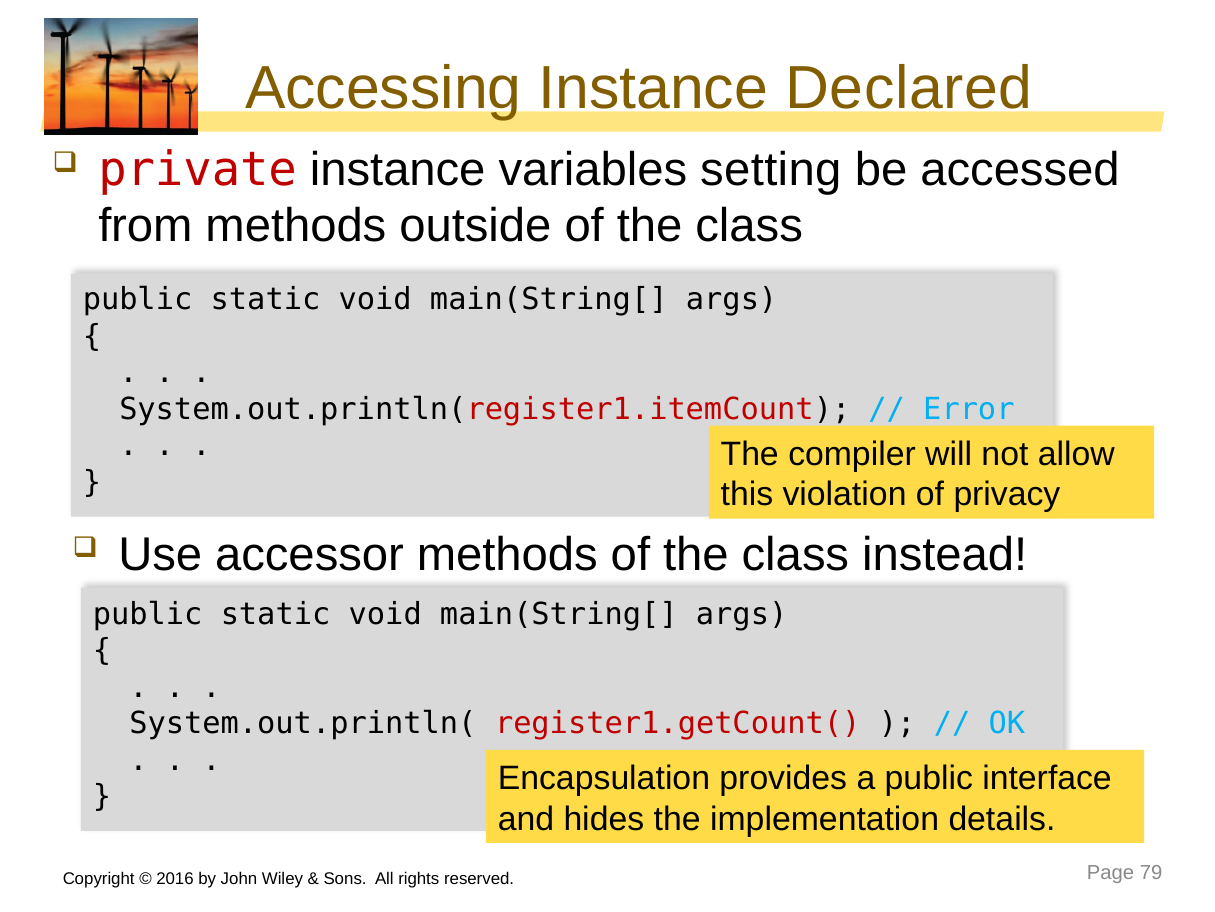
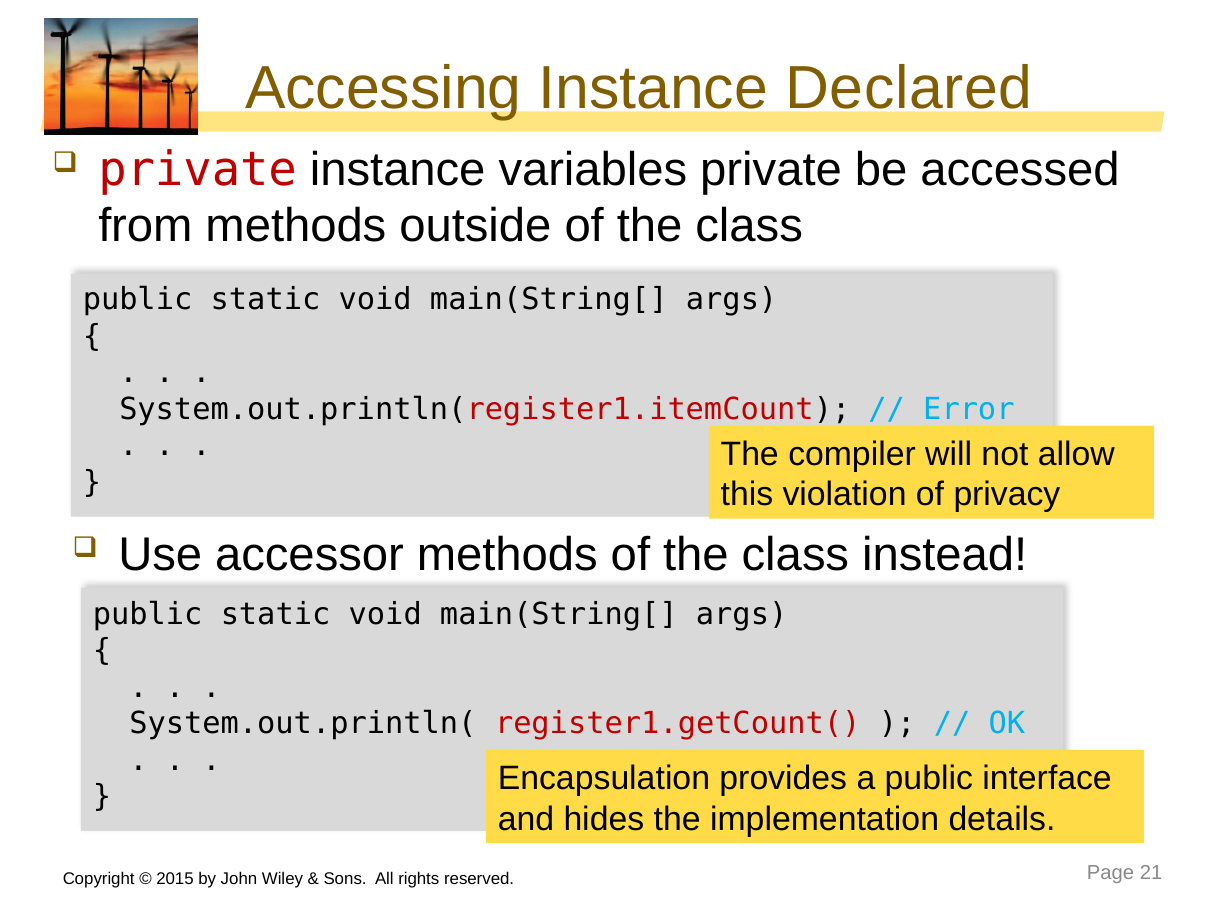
variables setting: setting -> private
2016: 2016 -> 2015
79: 79 -> 21
